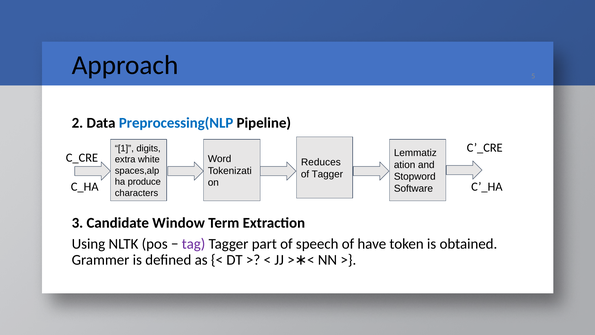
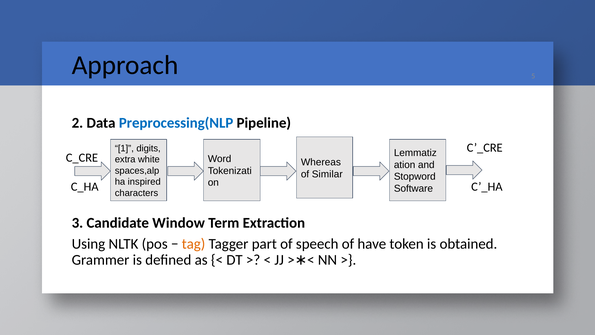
Reduces: Reduces -> Whereas
of Tagger: Tagger -> Similar
produce: produce -> inspired
tag colour: purple -> orange
